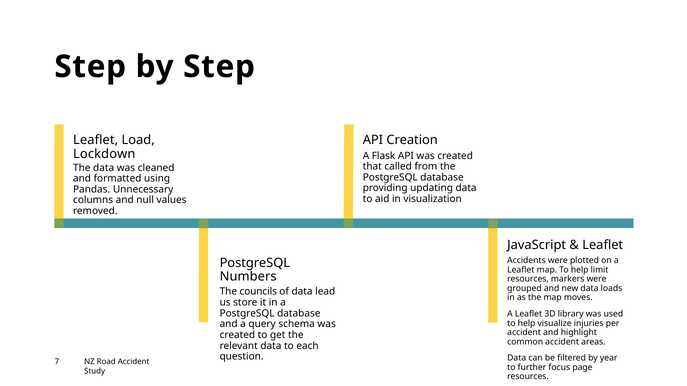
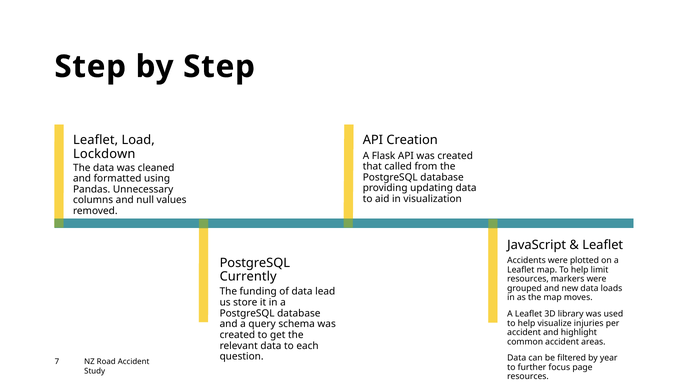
Numbers: Numbers -> Currently
councils: councils -> funding
